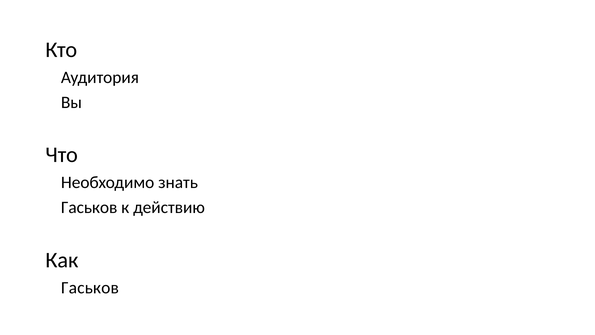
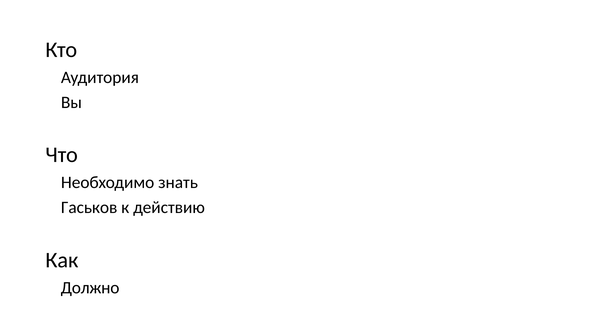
Гаськов at (90, 287): Гаськов -> Должно
